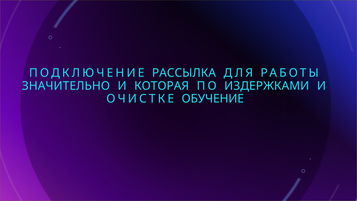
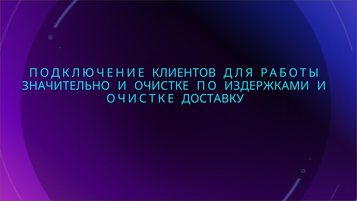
РАССЫЛКА: РАССЫЛКА -> КЛИЕНТОВ
КОТОРАЯ at (162, 86): КОТОРАЯ -> ОЧИСТКЕ
ОБУЧЕНИЕ: ОБУЧЕНИЕ -> ДОСТАВКУ
